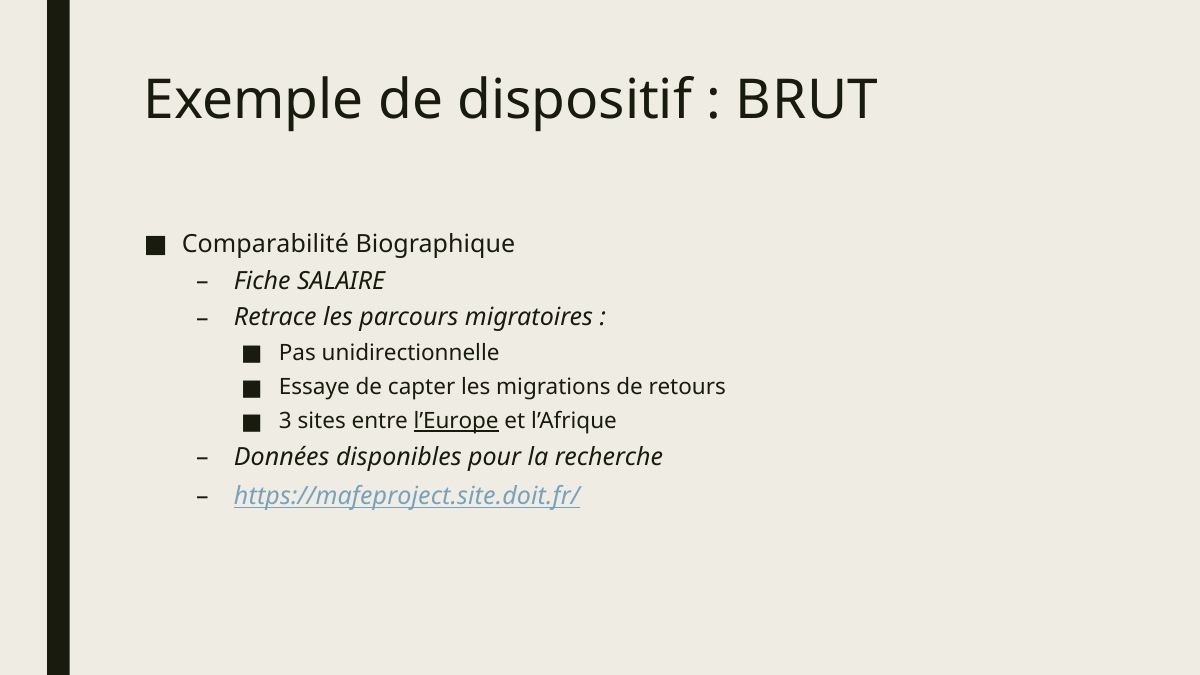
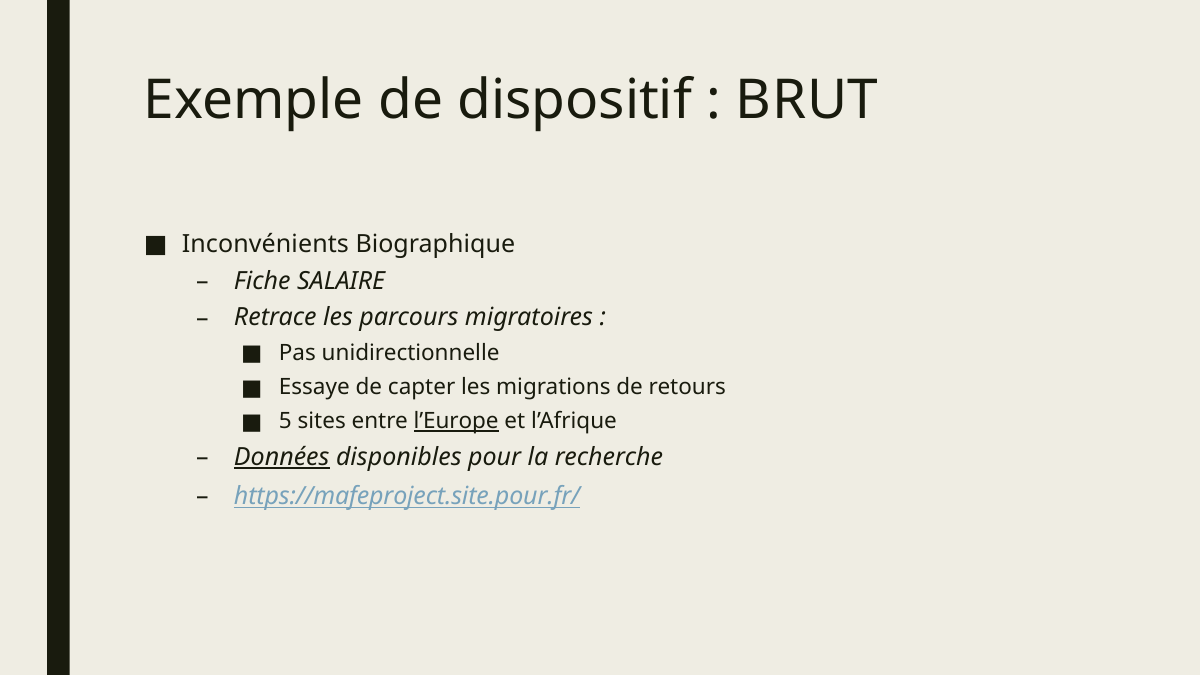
Comparabilité: Comparabilité -> Inconvénients
3: 3 -> 5
Données underline: none -> present
https://mafeproject.site.doit.fr/: https://mafeproject.site.doit.fr/ -> https://mafeproject.site.pour.fr/
